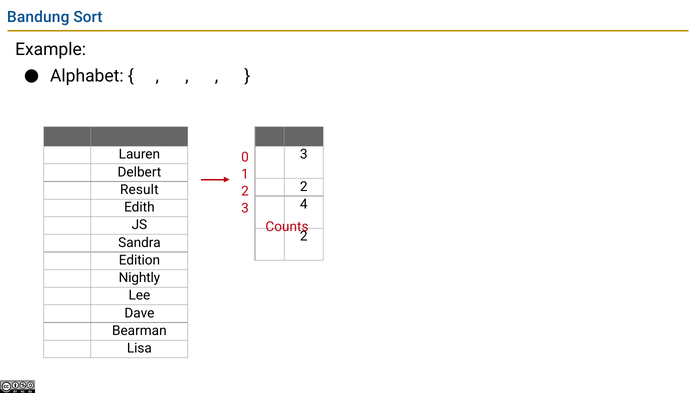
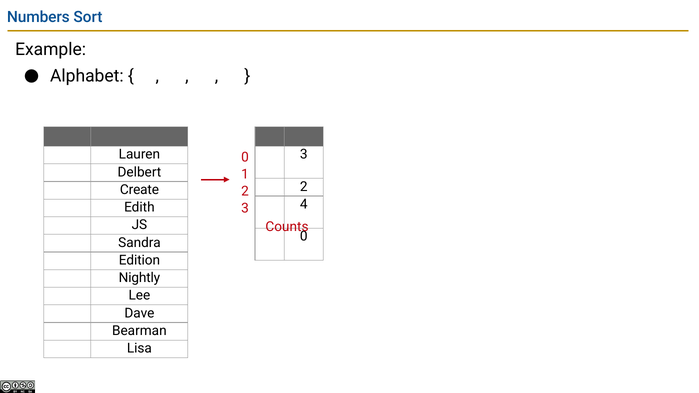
Bandung: Bandung -> Numbers
Result: Result -> Create
2 at (304, 236): 2 -> 0
